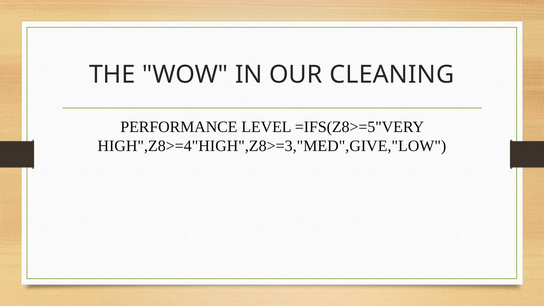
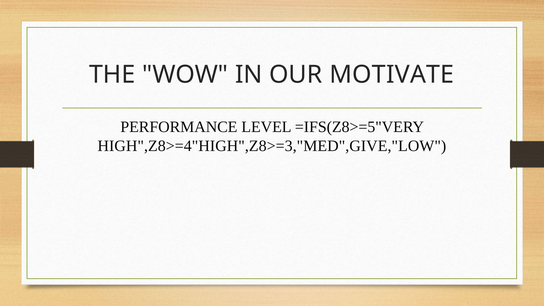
CLEANING: CLEANING -> MOTIVATE
